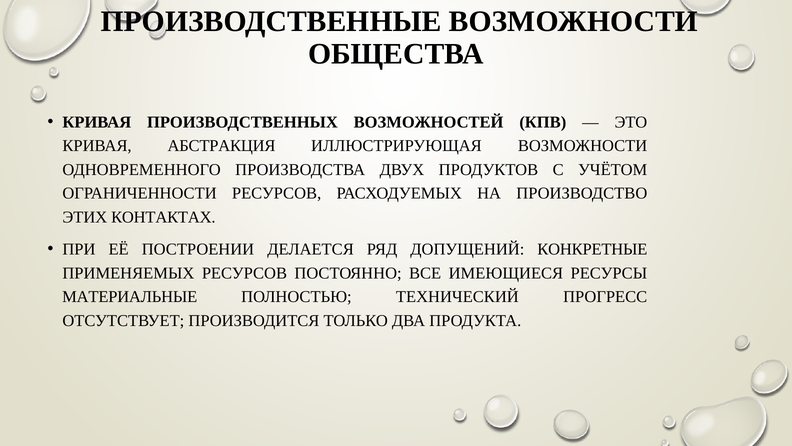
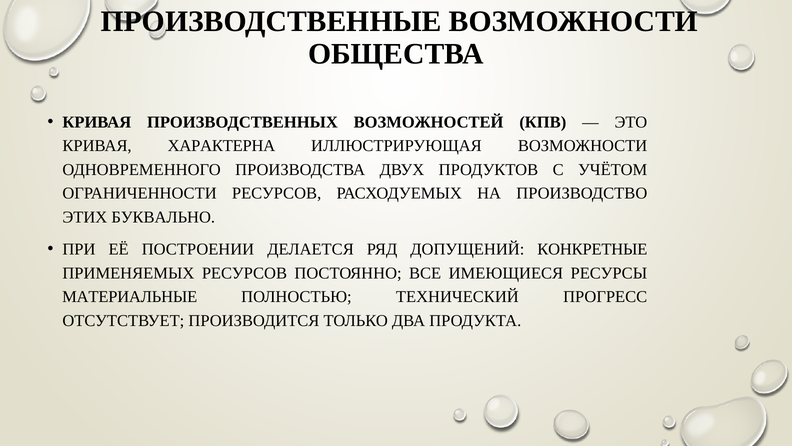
АБСТРАКЦИЯ: АБСТРАКЦИЯ -> ХАРАКТЕРНА
КОНТАКТАХ: КОНТАКТАХ -> БУКВАЛЬНО
